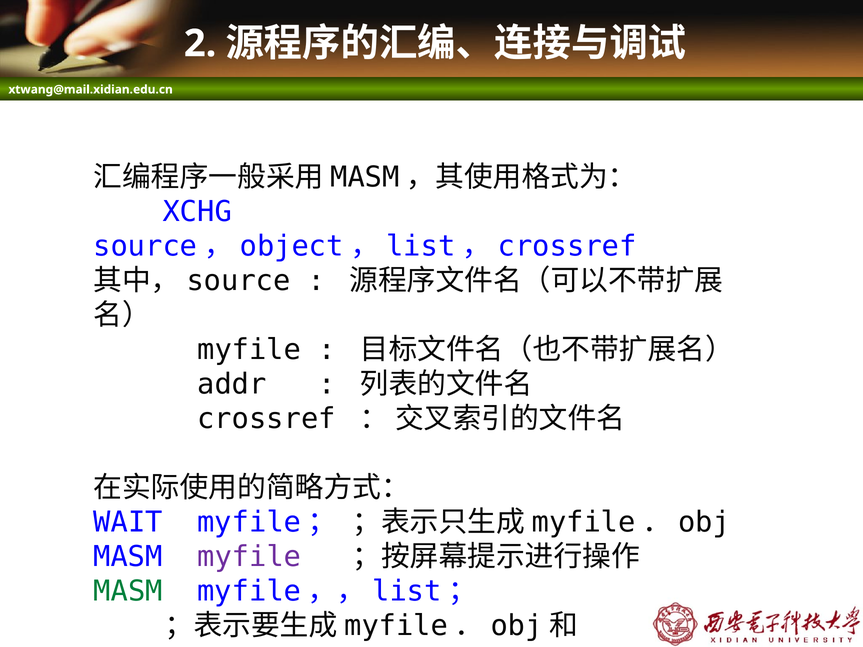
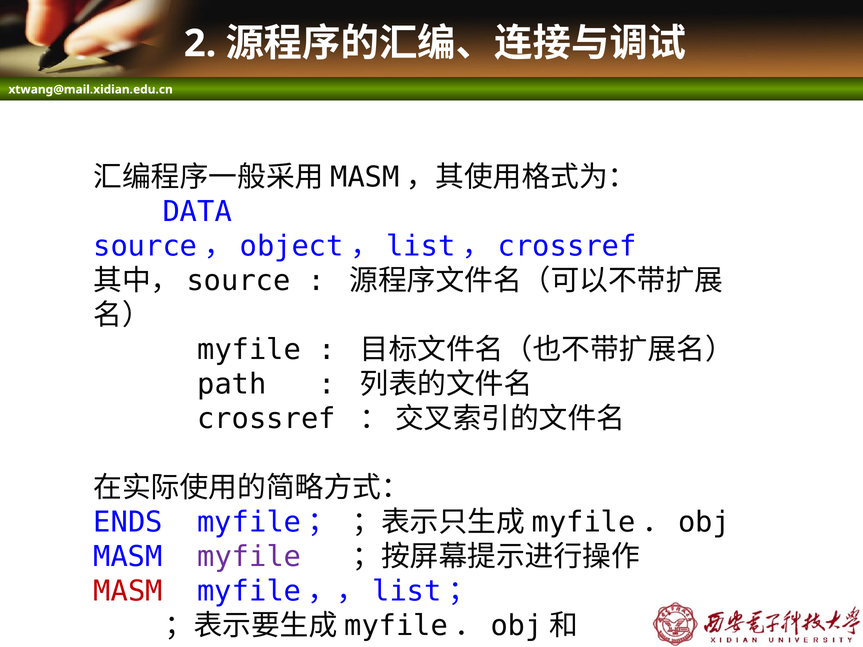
XCHG: XCHG -> DATA
addr: addr -> path
WAIT: WAIT -> ENDS
MASM at (128, 591) colour: green -> red
